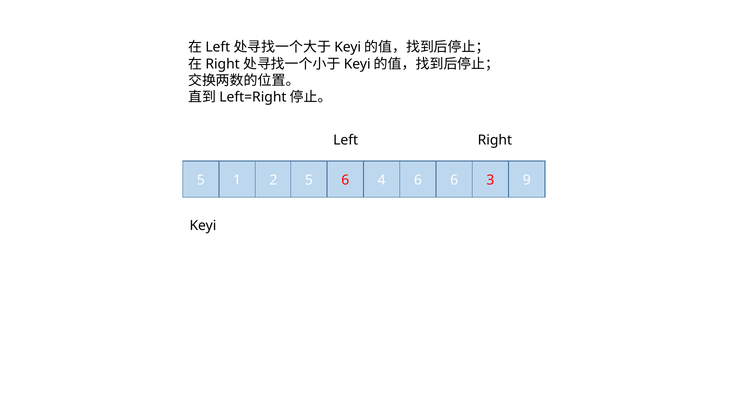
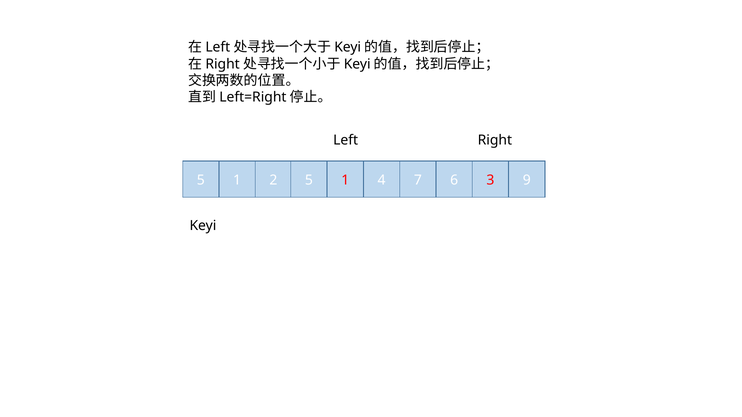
5 6: 6 -> 1
4 6: 6 -> 7
